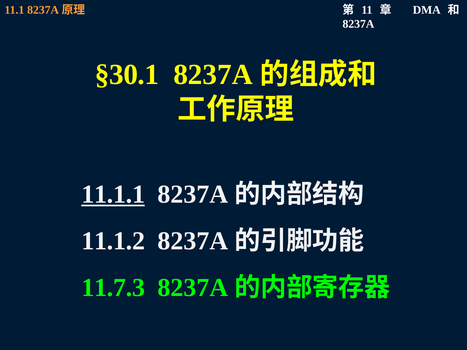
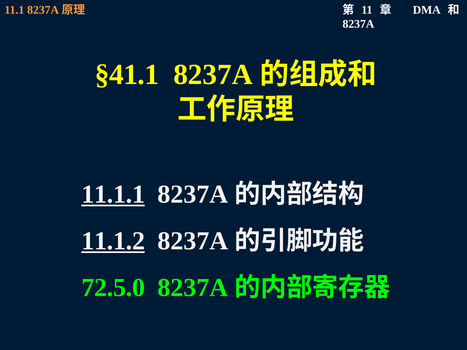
§30.1: §30.1 -> §41.1
11.1.2 underline: none -> present
11.7.3: 11.7.3 -> 72.5.0
